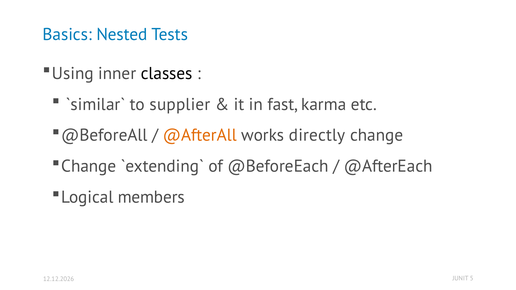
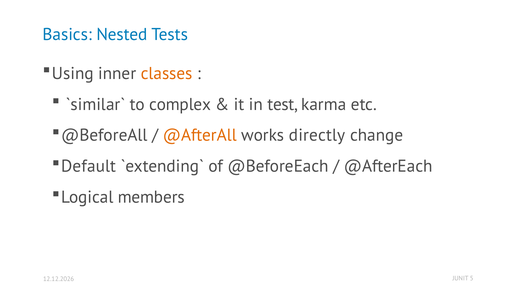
classes colour: black -> orange
supplier: supplier -> complex
fast: fast -> test
Change at (89, 166): Change -> Default
